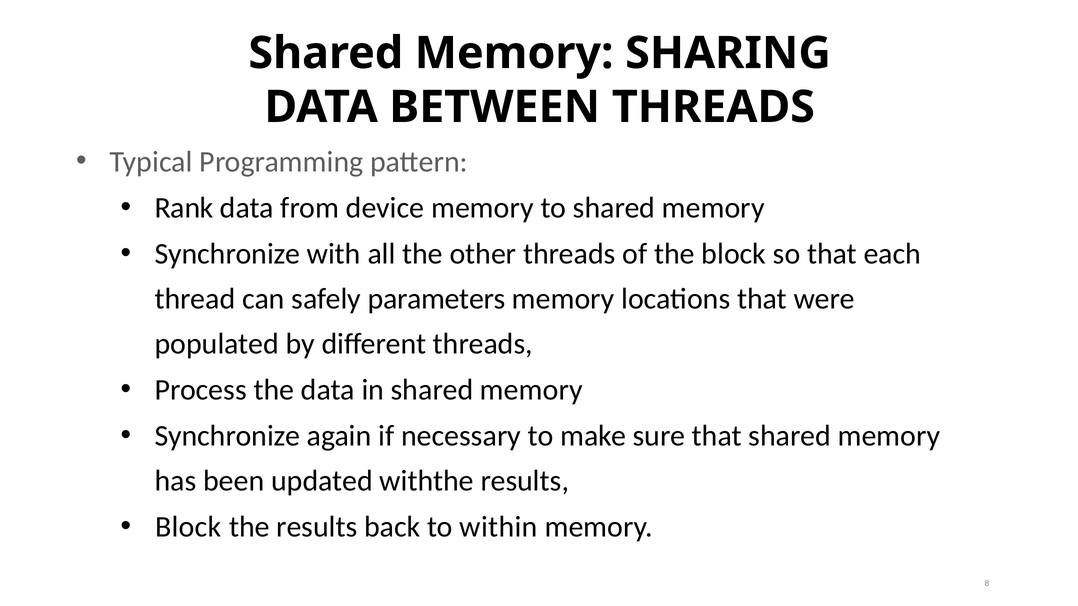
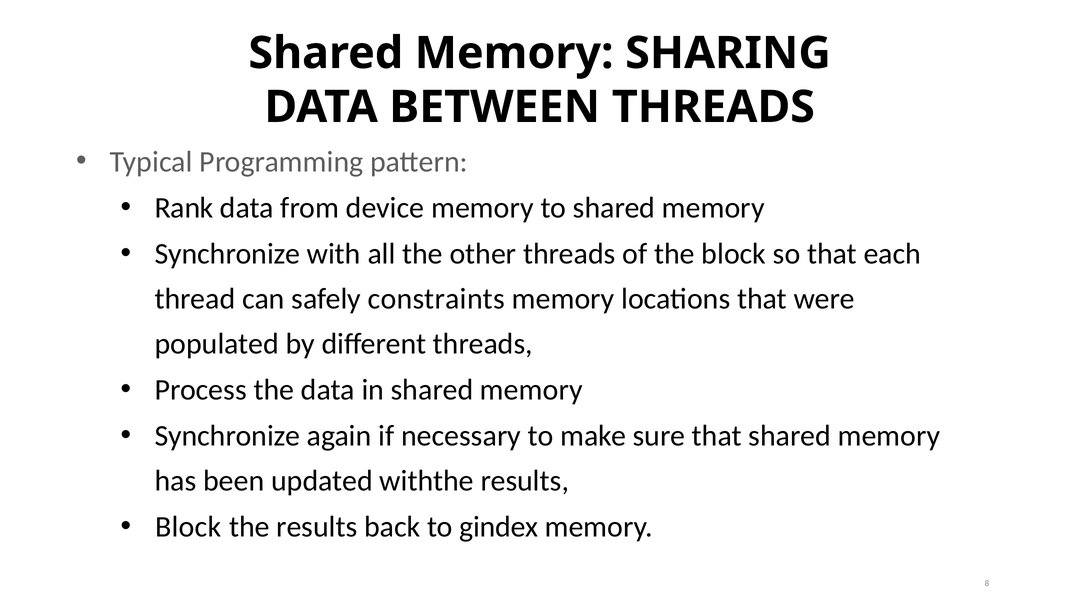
parameters: parameters -> constraints
within: within -> gindex
